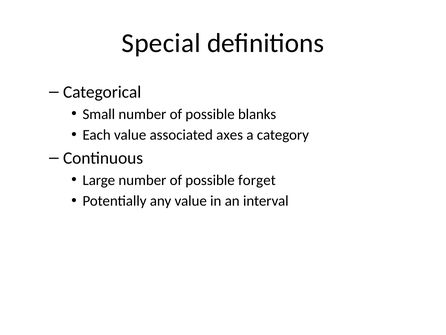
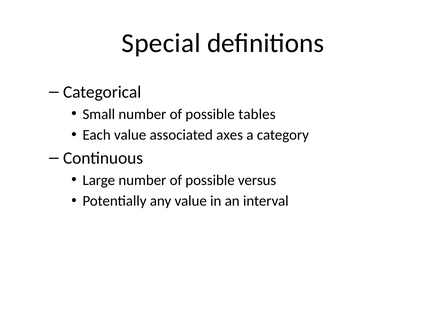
blanks: blanks -> tables
forget: forget -> versus
